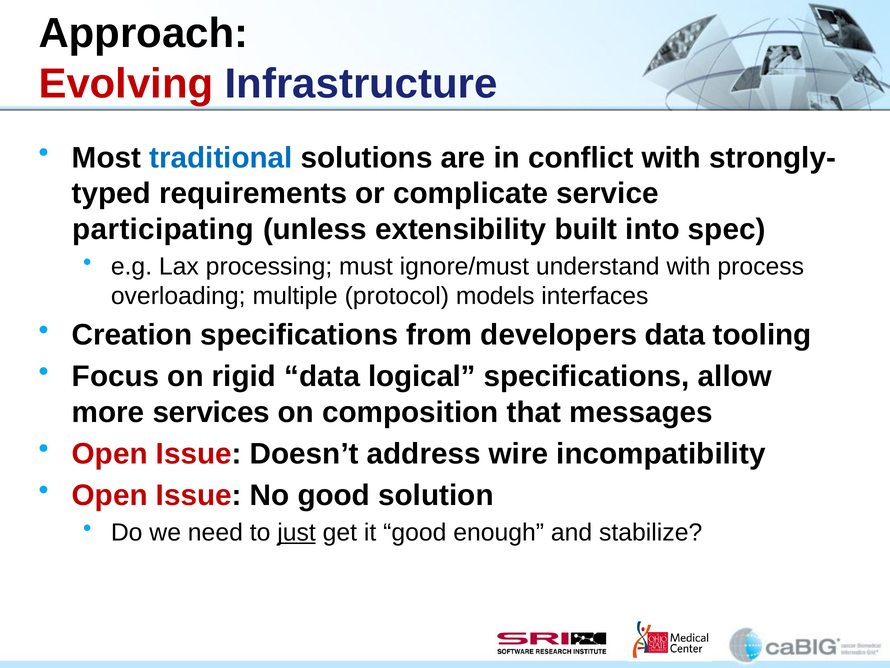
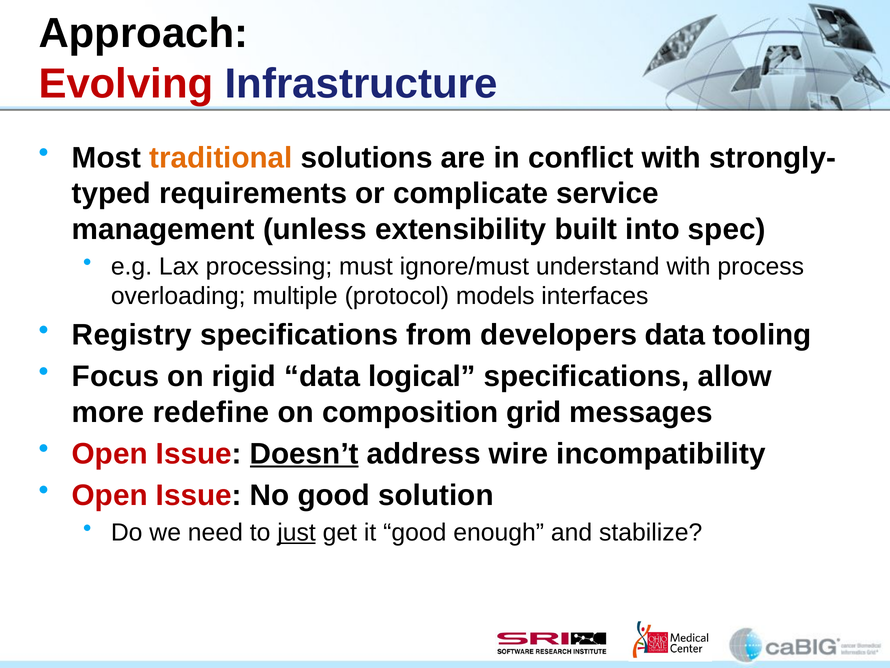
traditional colour: blue -> orange
participating: participating -> management
Creation: Creation -> Registry
services: services -> redefine
that: that -> grid
Doesn’t underline: none -> present
